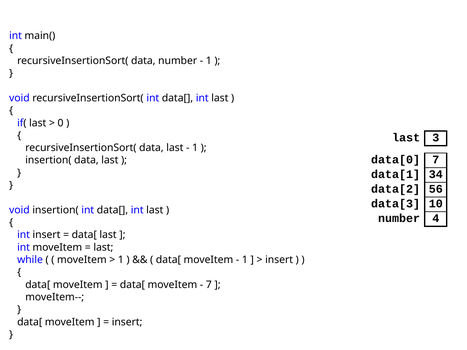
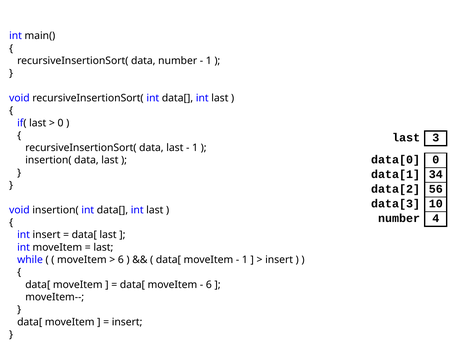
data[0 7: 7 -> 0
1 at (121, 260): 1 -> 6
7 at (209, 285): 7 -> 6
